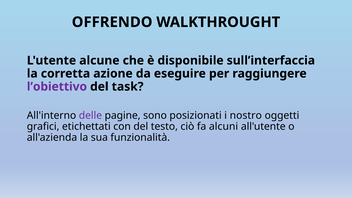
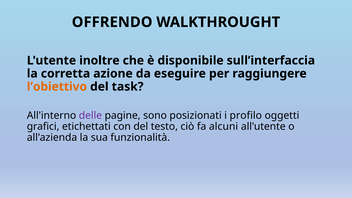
alcune: alcune -> inoltre
l’obiettivo colour: purple -> orange
nostro: nostro -> profilo
